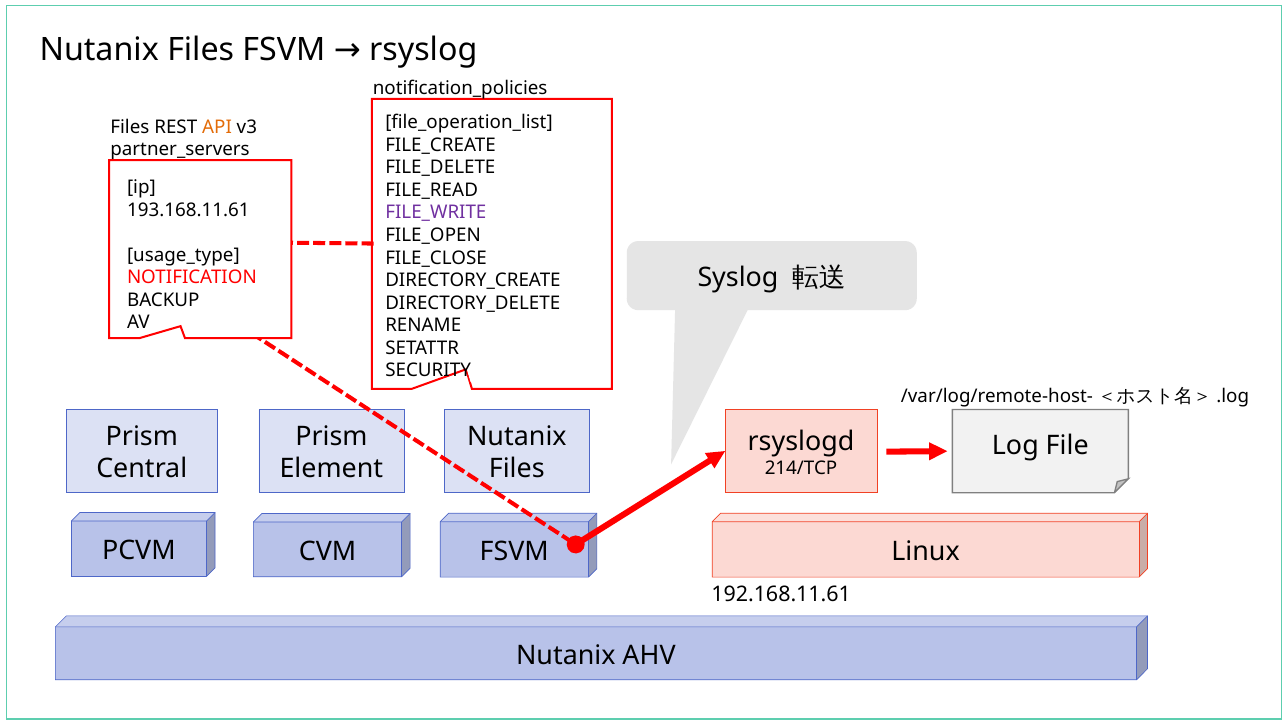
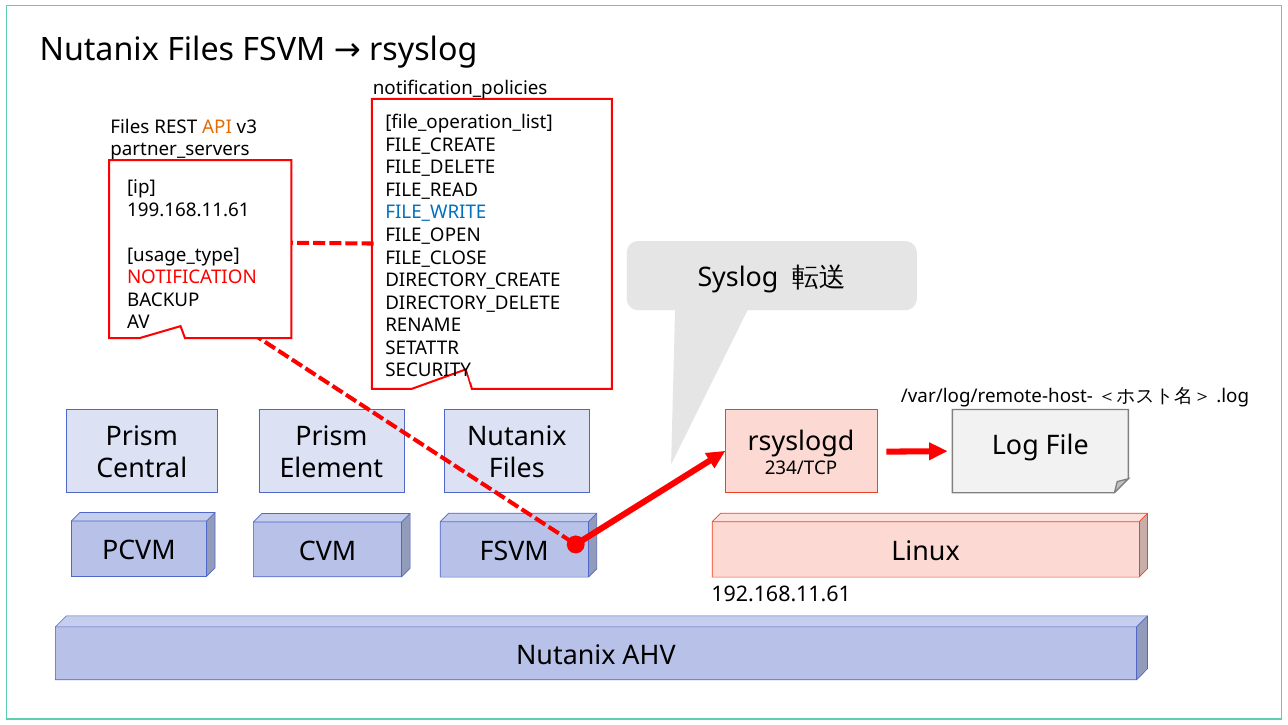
193.168.11.61: 193.168.11.61 -> 199.168.11.61
FILE_WRITE colour: purple -> blue
214/TCP: 214/TCP -> 234/TCP
